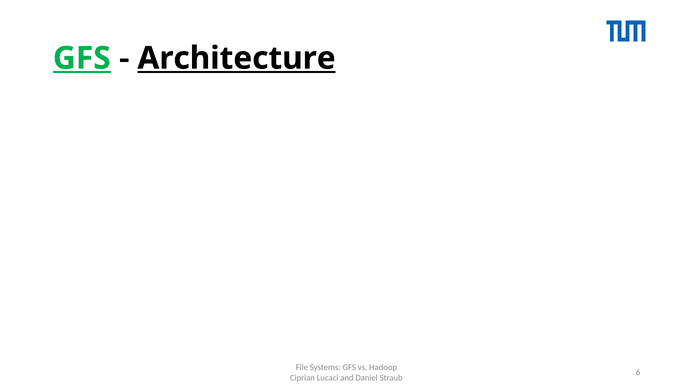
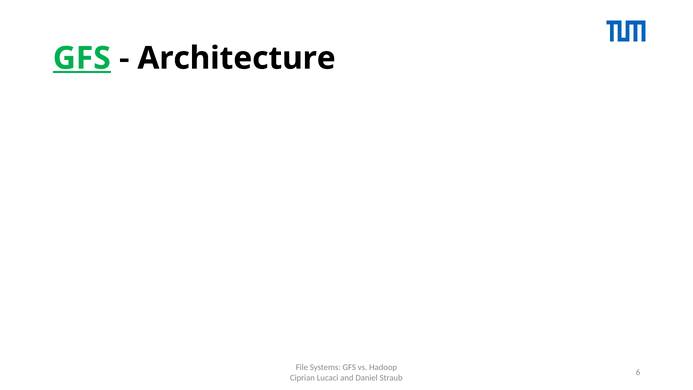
Architecture underline: present -> none
